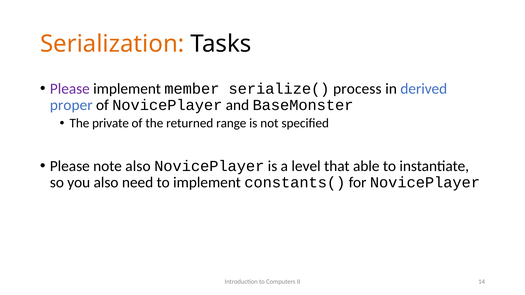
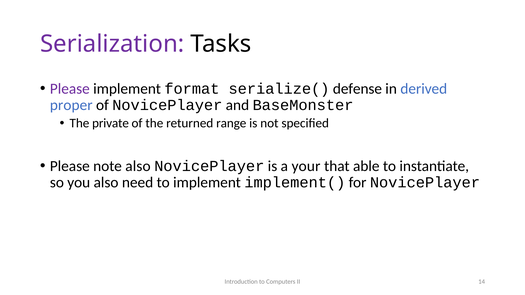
Serialization colour: orange -> purple
member: member -> format
process: process -> defense
level: level -> your
constants(: constants( -> implement(
